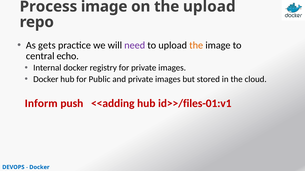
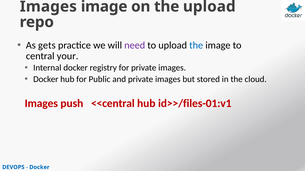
Process at (48, 7): Process -> Images
the at (196, 45) colour: orange -> blue
echo: echo -> your
Inform at (41, 104): Inform -> Images
<<adding: <<adding -> <<central
